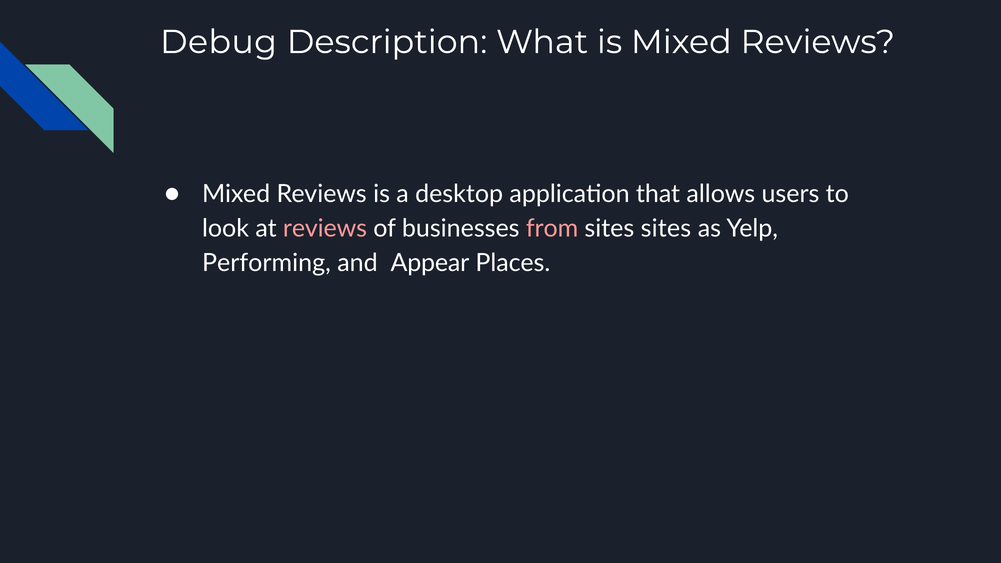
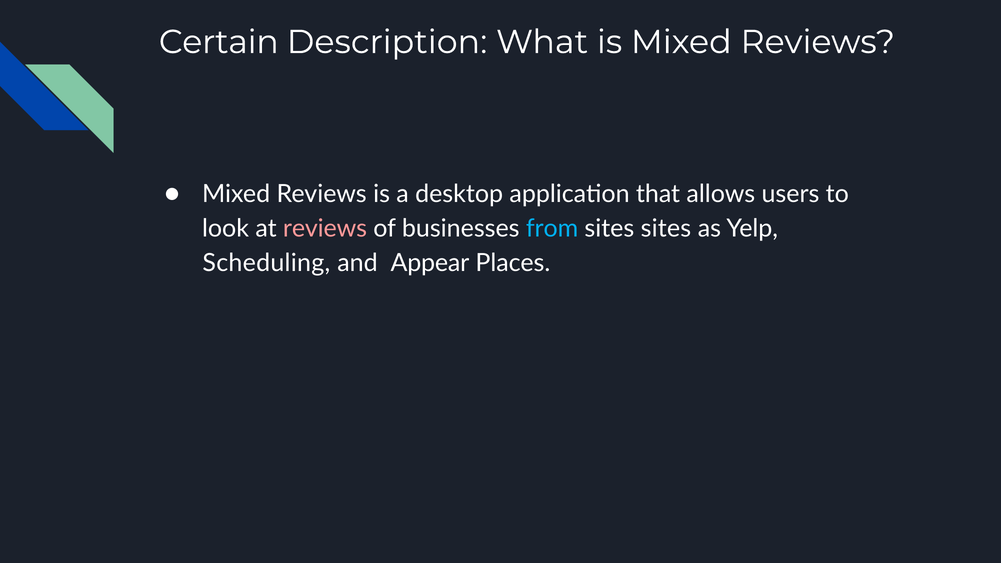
Debug: Debug -> Certain
from colour: pink -> light blue
Performing: Performing -> Scheduling
